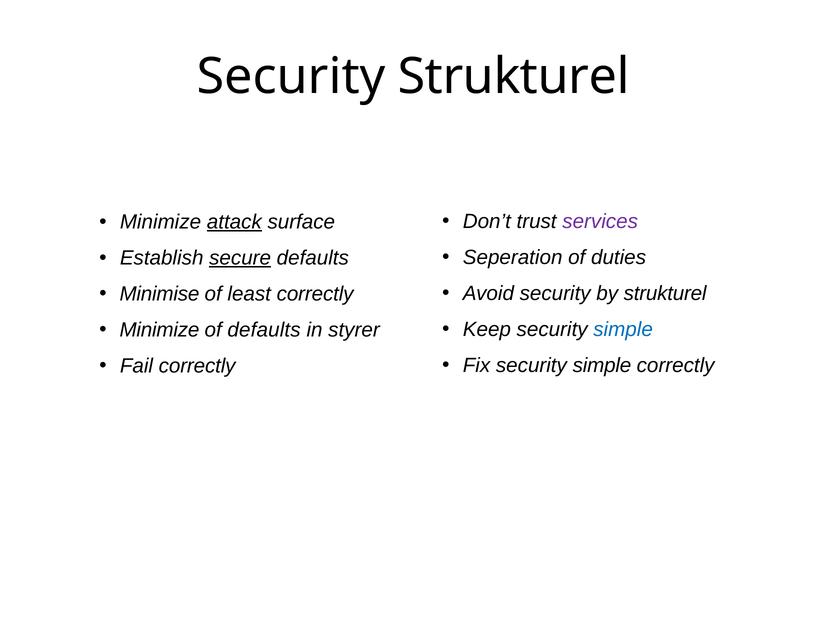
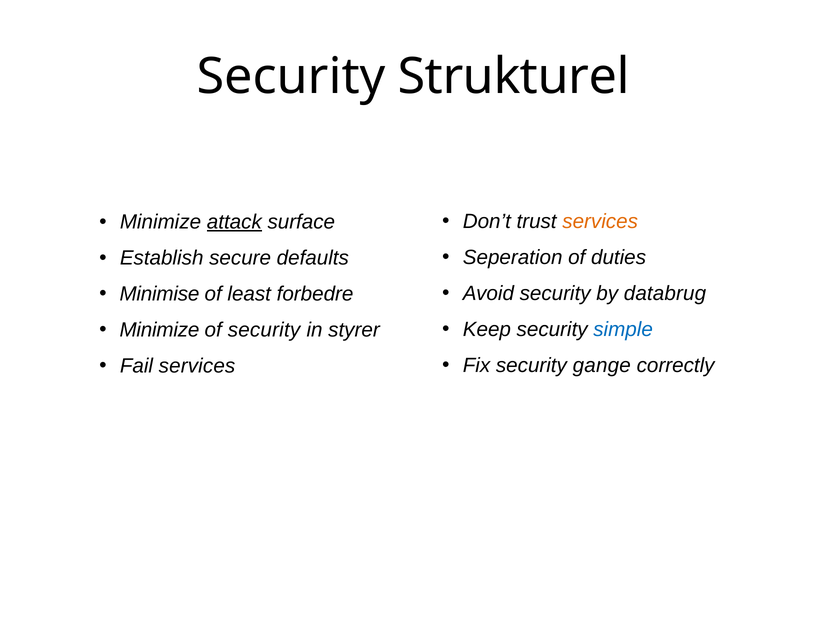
services at (600, 222) colour: purple -> orange
secure underline: present -> none
by strukturel: strukturel -> databrug
least correctly: correctly -> forbedre
of defaults: defaults -> security
Fix security simple: simple -> gange
Fail correctly: correctly -> services
